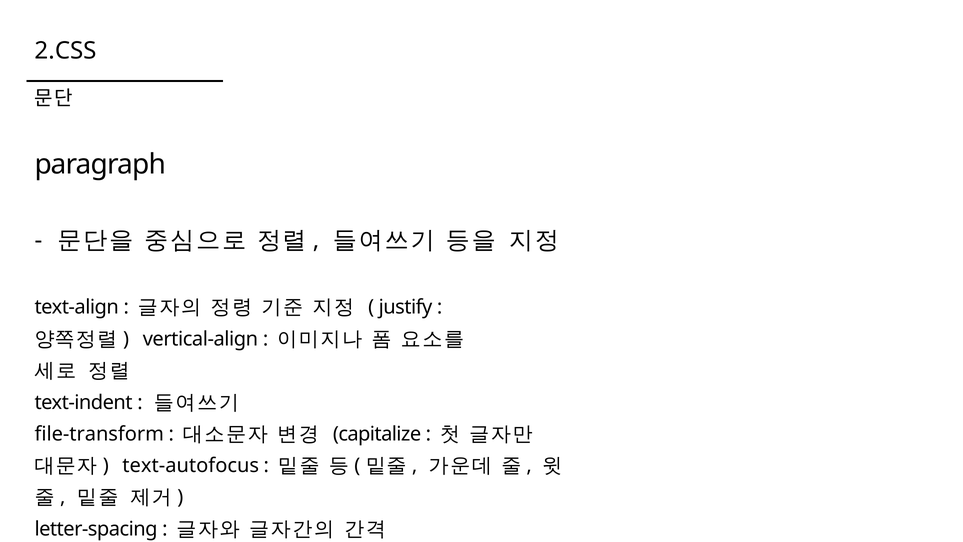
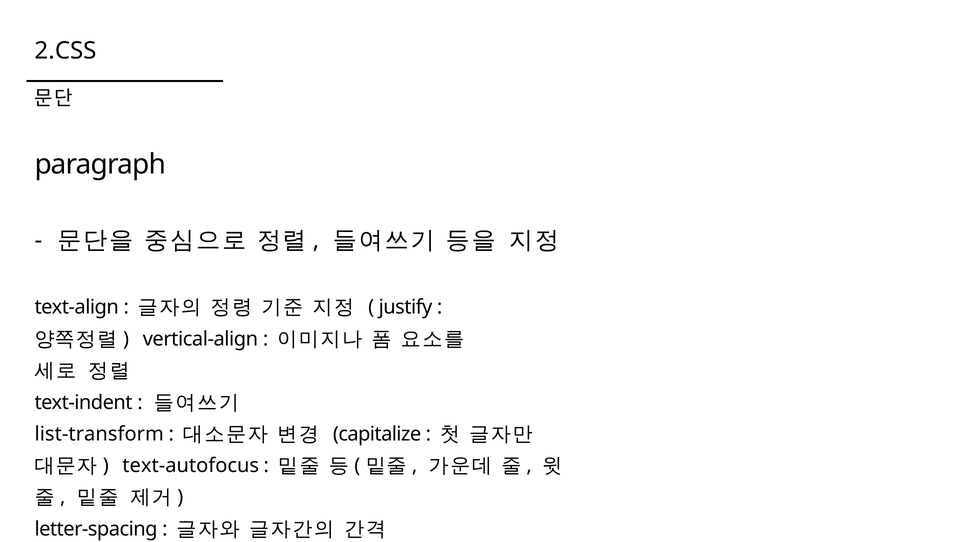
file-transform: file-transform -> list-transform
